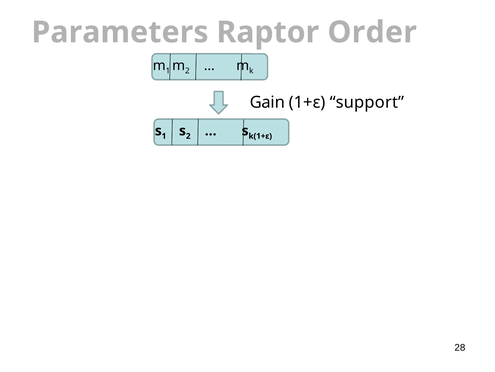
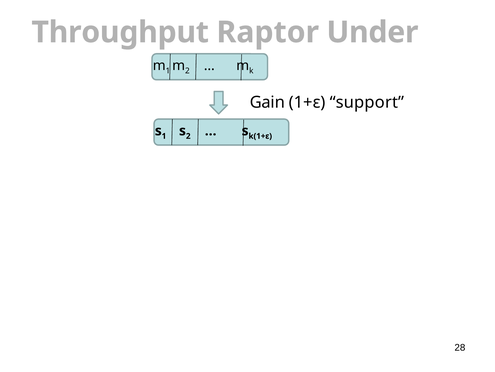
Parameters: Parameters -> Throughput
Order: Order -> Under
